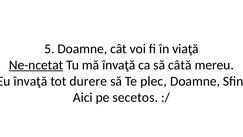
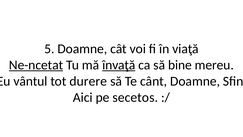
învaţă at (119, 65) underline: none -> present
câtă: câtă -> bine
învaţă at (30, 81): învaţă -> vântul
plec: plec -> cânt
